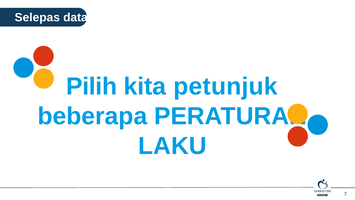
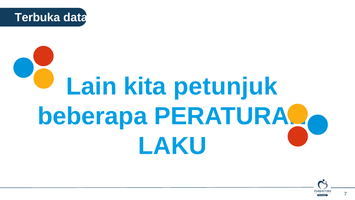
Selepas: Selepas -> Terbuka
Pilih: Pilih -> Lain
